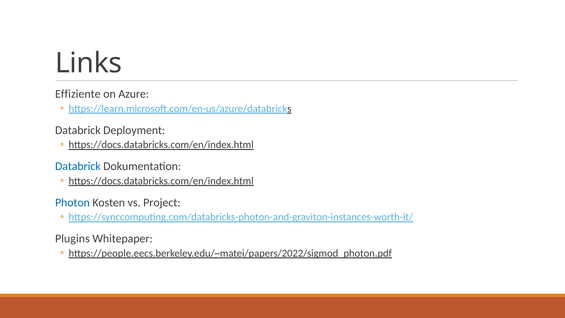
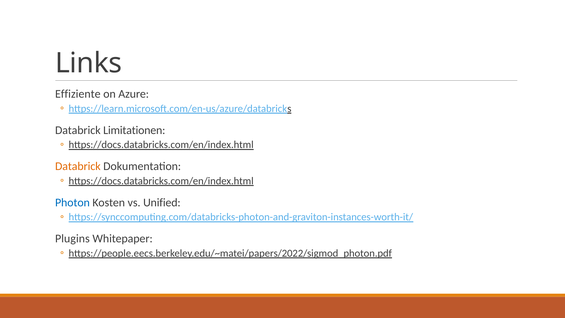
Deployment: Deployment -> Limitationen
Databrick at (78, 166) colour: blue -> orange
Project: Project -> Unified
